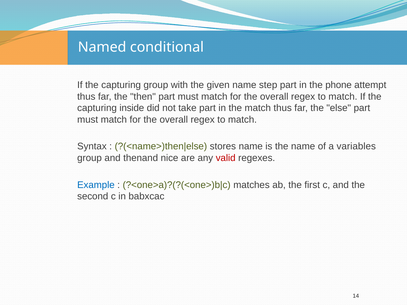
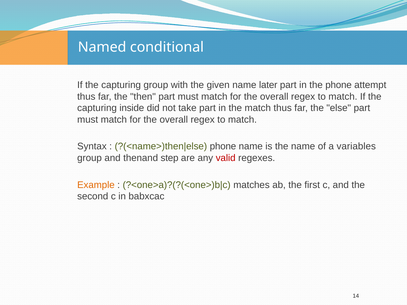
step: step -> later
stores at (223, 147): stores -> phone
nice: nice -> step
Example colour: blue -> orange
